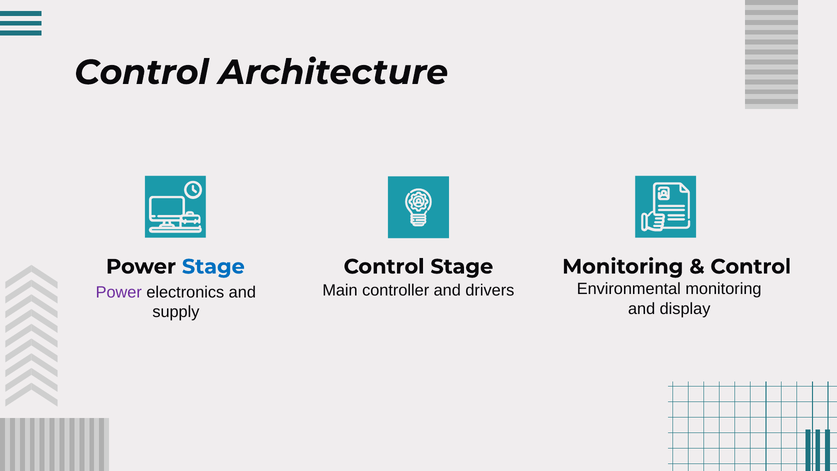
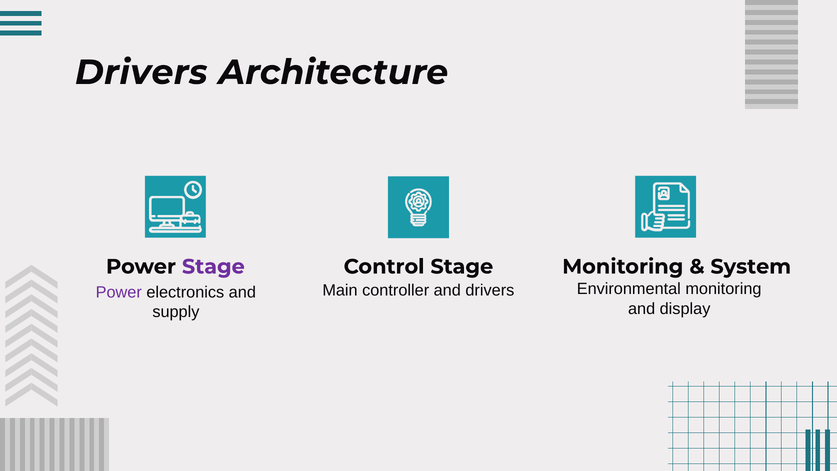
Control at (142, 72): Control -> Drivers
Stage at (213, 267) colour: blue -> purple
Control at (751, 267): Control -> System
